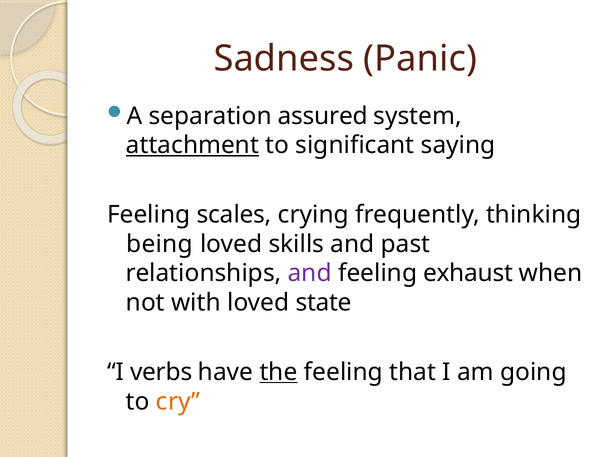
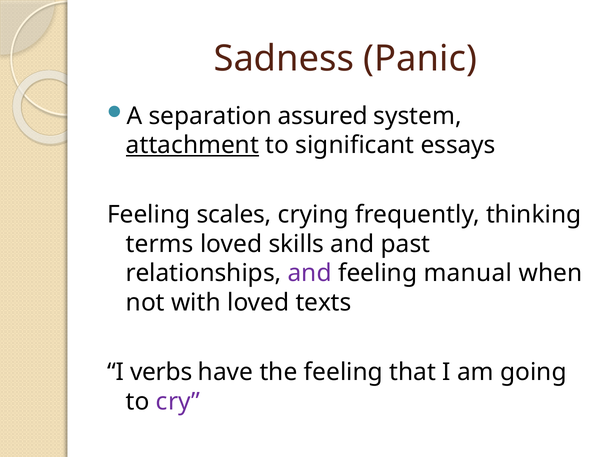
saying: saying -> essays
being: being -> terms
exhaust: exhaust -> manual
state: state -> texts
the underline: present -> none
cry colour: orange -> purple
